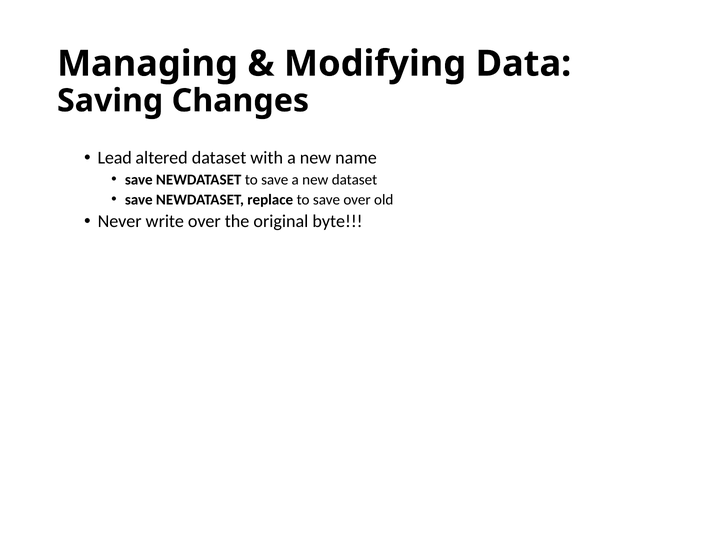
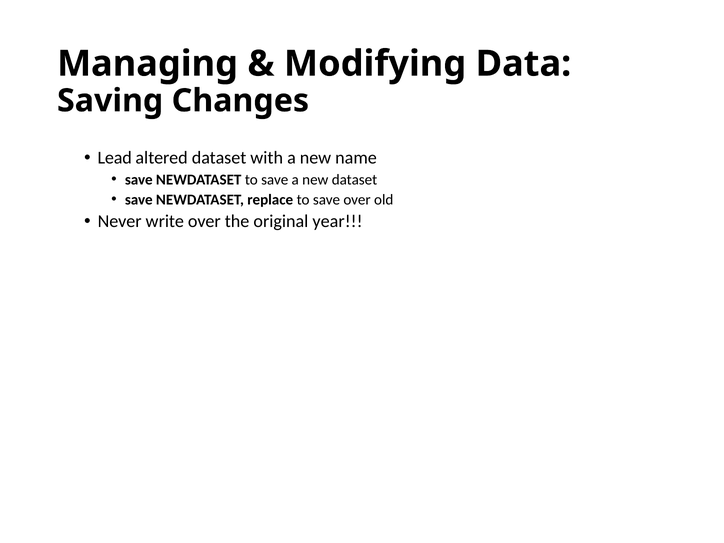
byte: byte -> year
